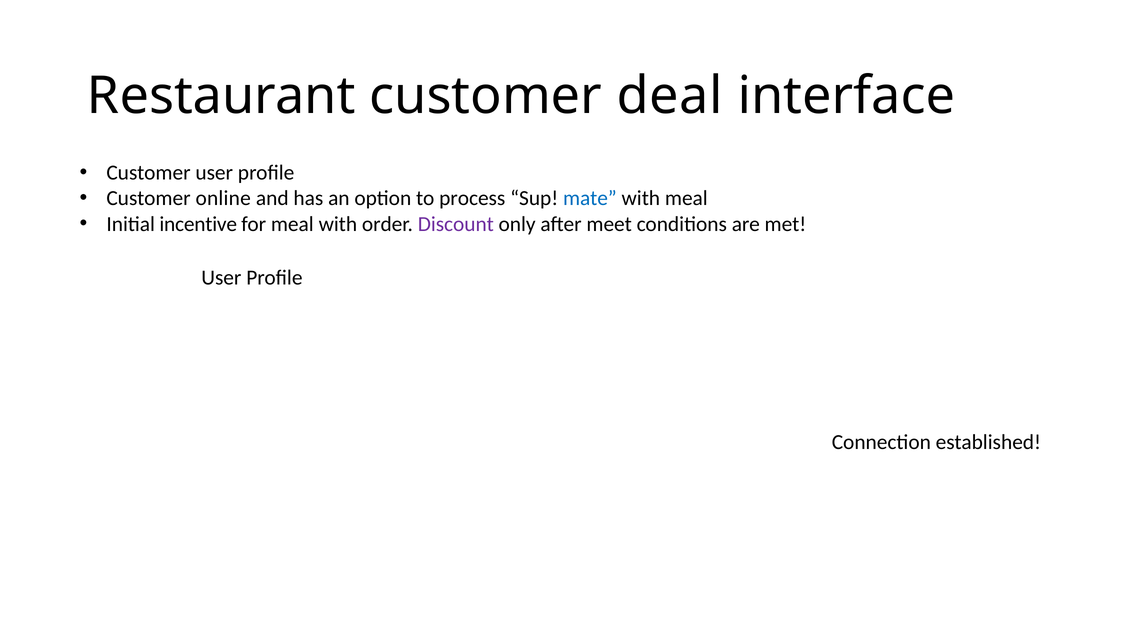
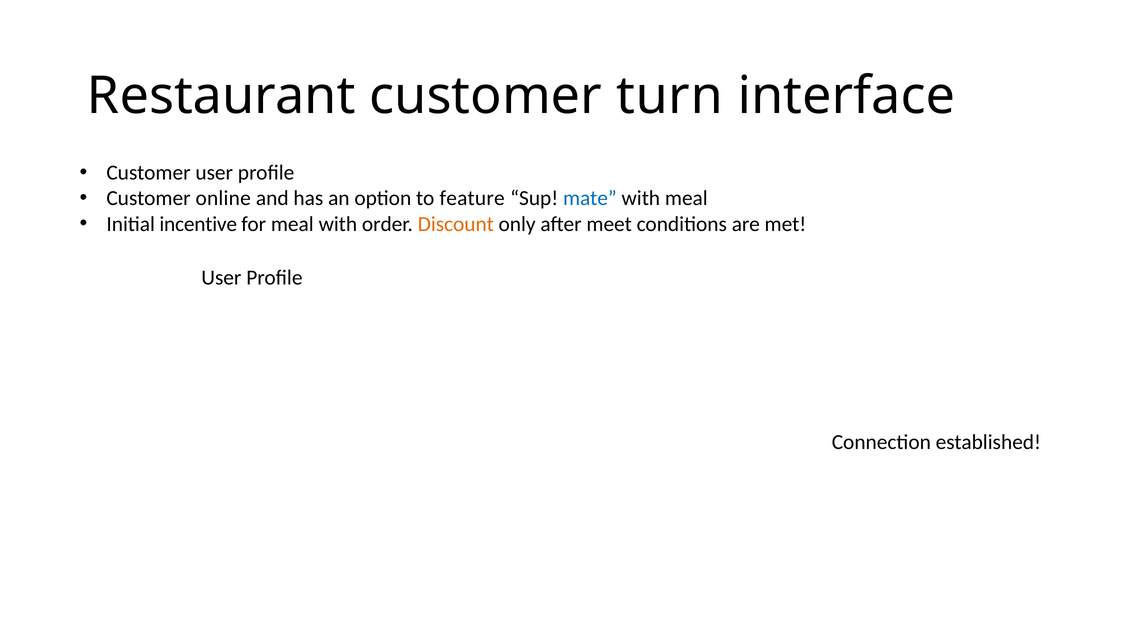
deal: deal -> turn
process: process -> feature
Discount colour: purple -> orange
